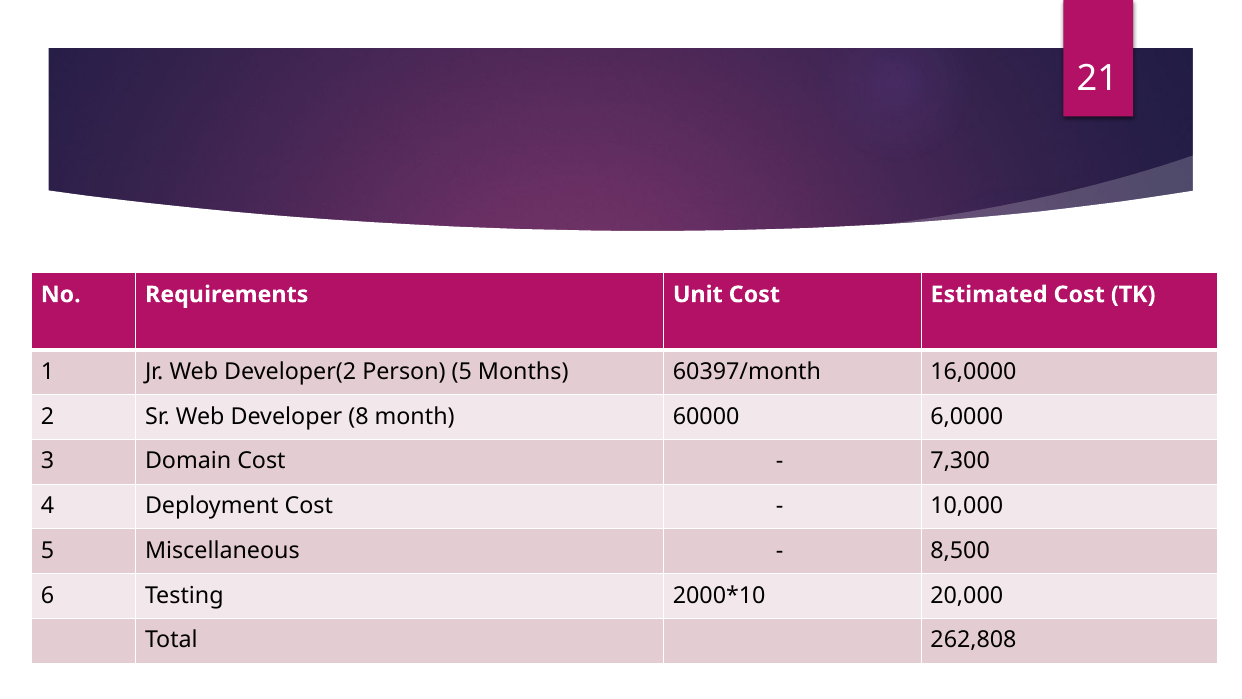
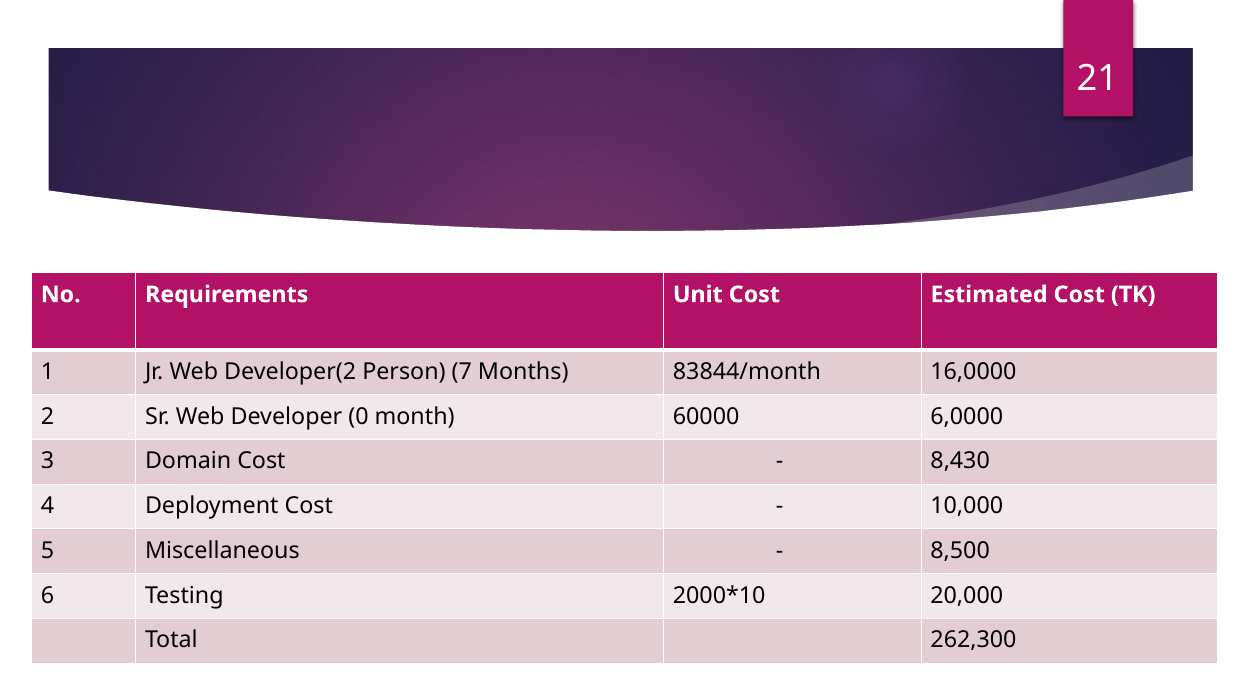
Person 5: 5 -> 7
60397/month: 60397/month -> 83844/month
8: 8 -> 0
7,300: 7,300 -> 8,430
262,808: 262,808 -> 262,300
